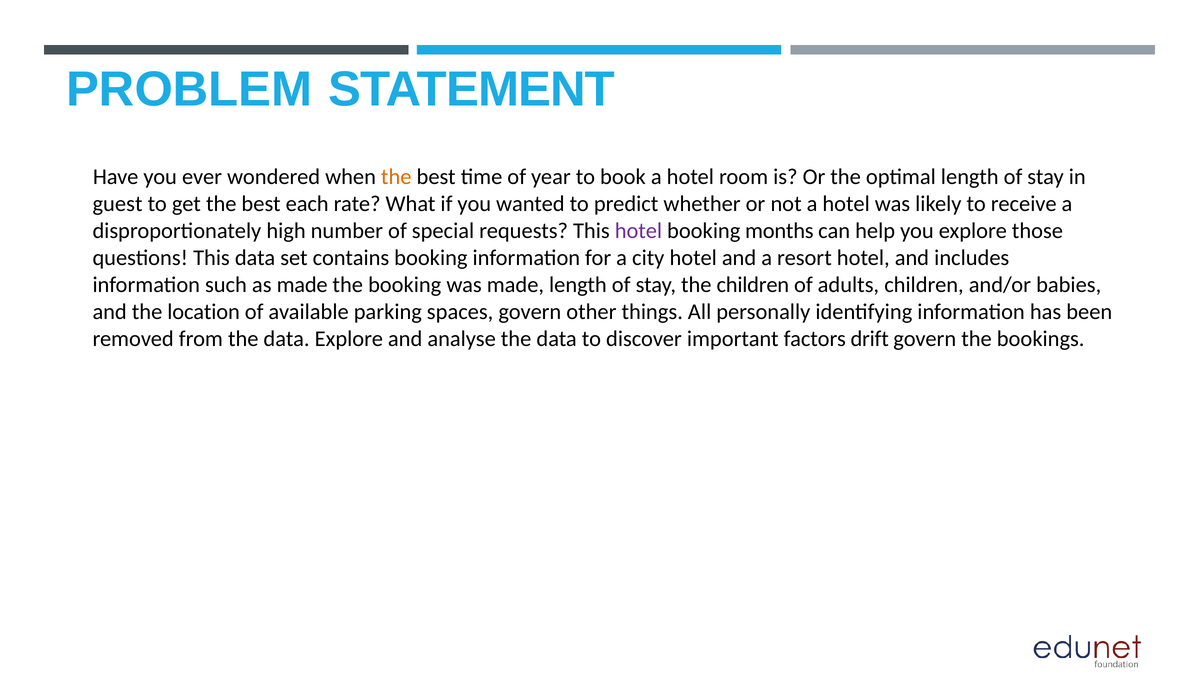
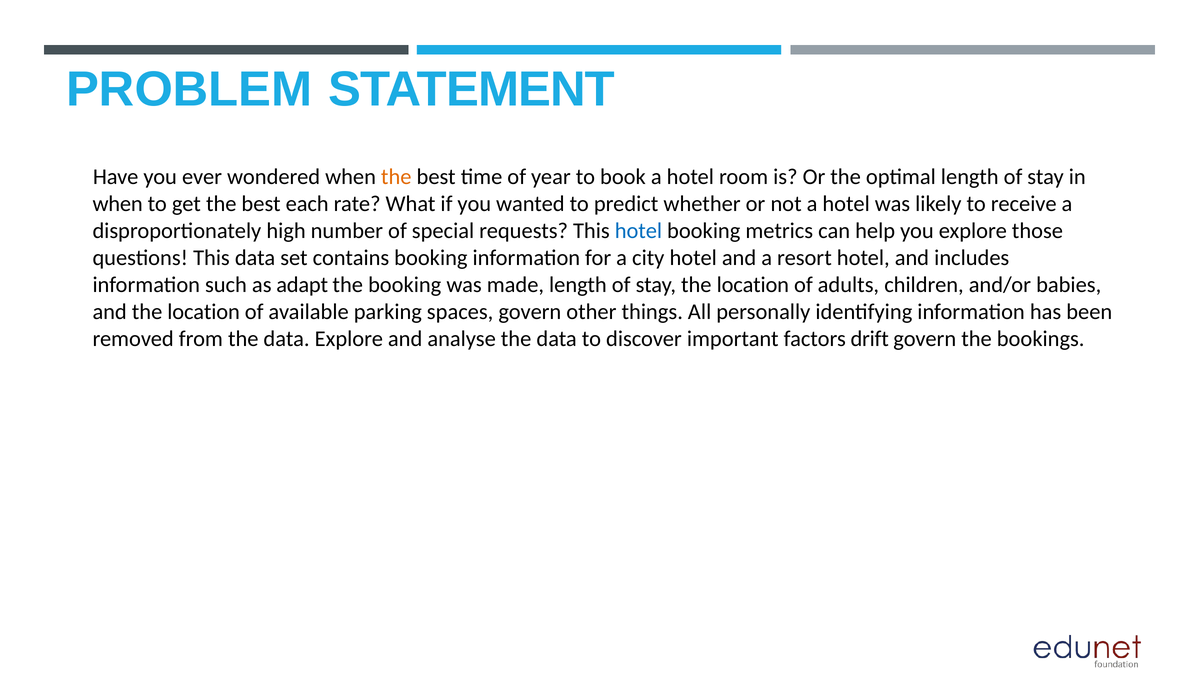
guest at (118, 204): guest -> when
hotel at (638, 231) colour: purple -> blue
months: months -> metrics
as made: made -> adapt
stay the children: children -> location
